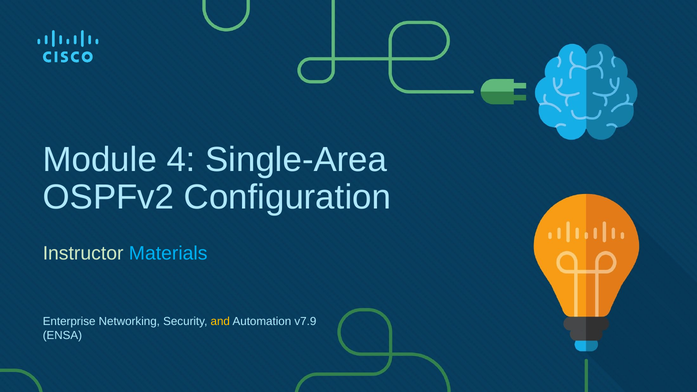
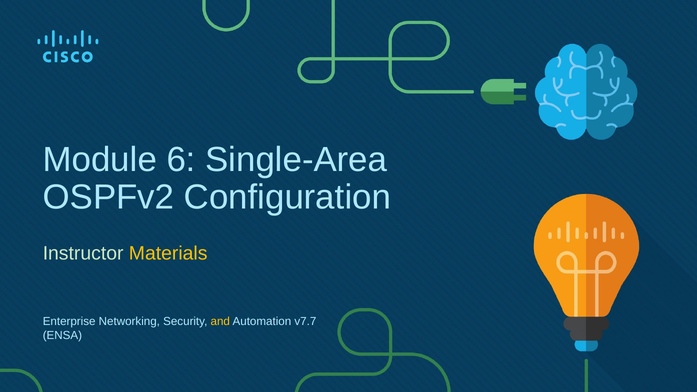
4: 4 -> 6
Materials colour: light blue -> yellow
v7.9: v7.9 -> v7.7
